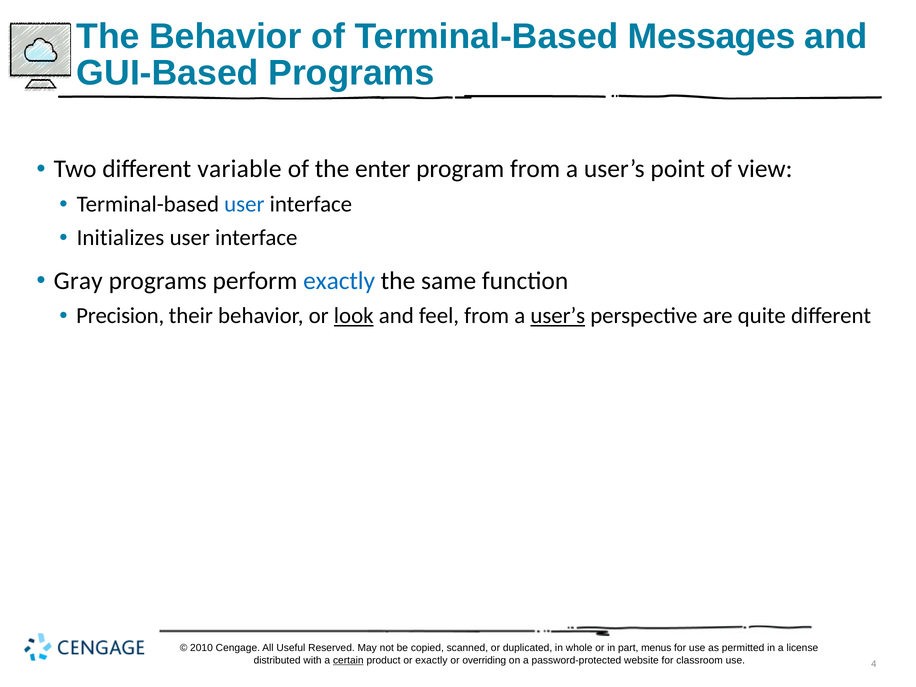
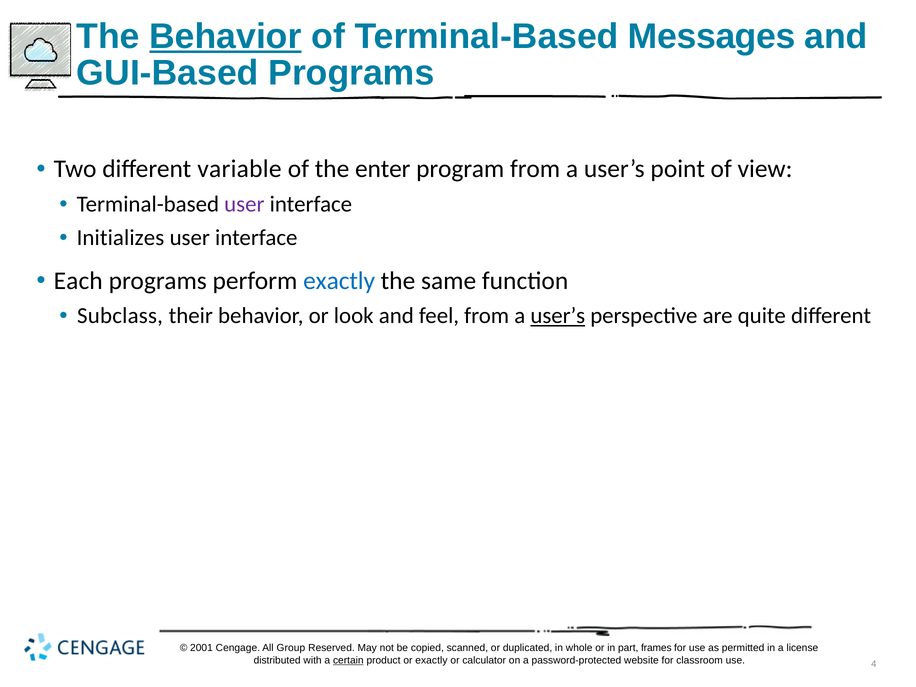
Behavior at (225, 36) underline: none -> present
user at (244, 204) colour: blue -> purple
Gray: Gray -> Each
Precision: Precision -> Subclass
look underline: present -> none
2010: 2010 -> 2001
Useful: Useful -> Group
menus: menus -> frames
overriding: overriding -> calculator
